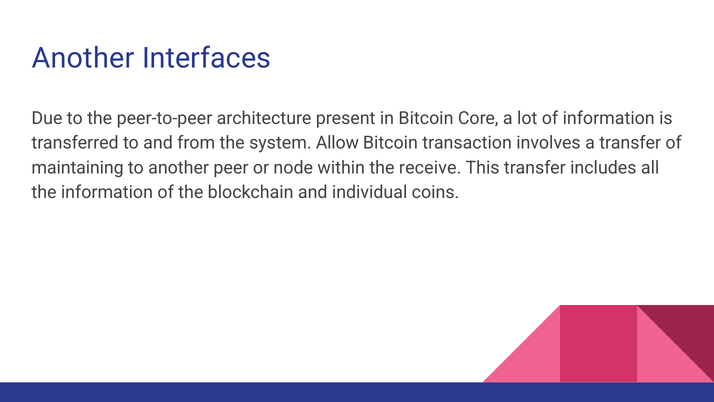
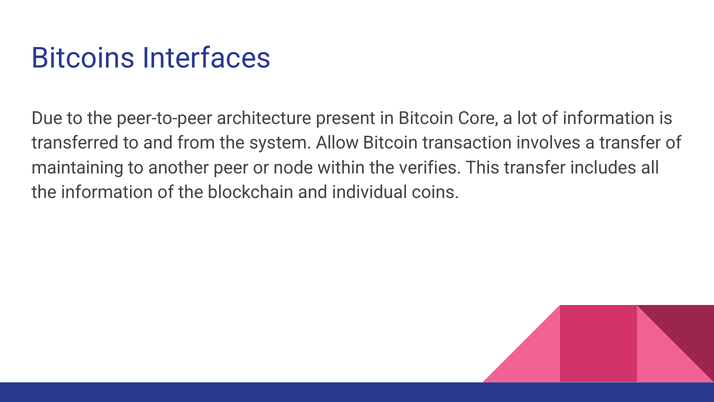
Another at (83, 58): Another -> Bitcoins
receive: receive -> verifies
